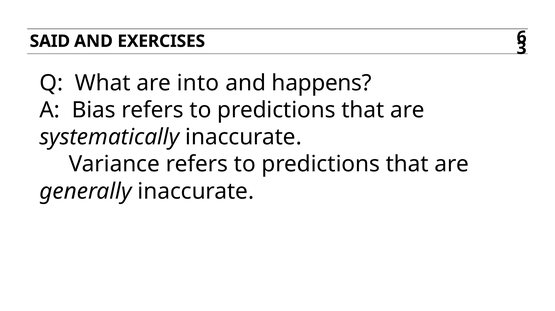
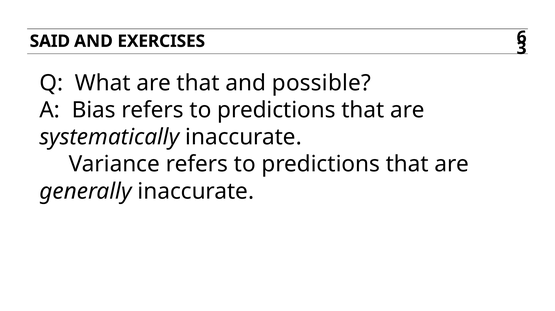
are into: into -> that
happens: happens -> possible
